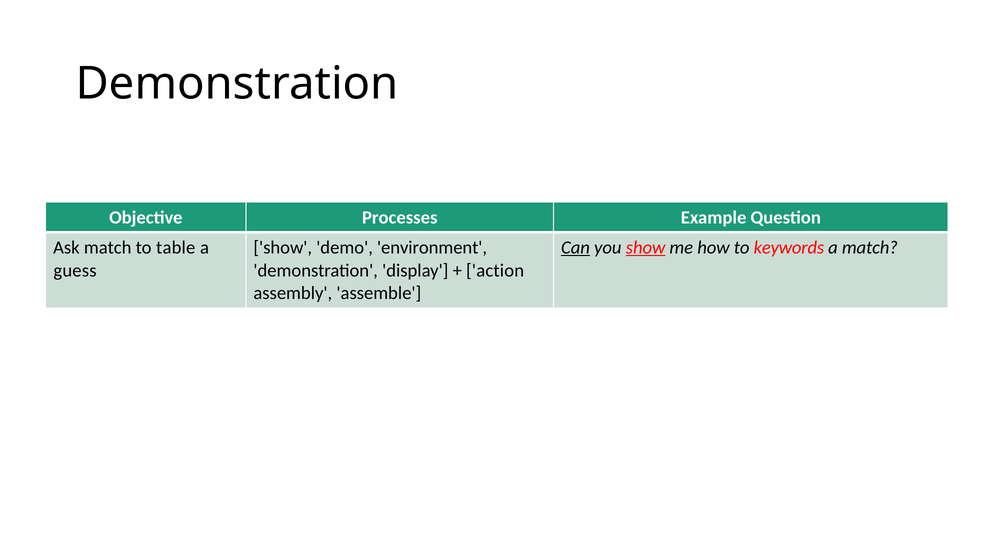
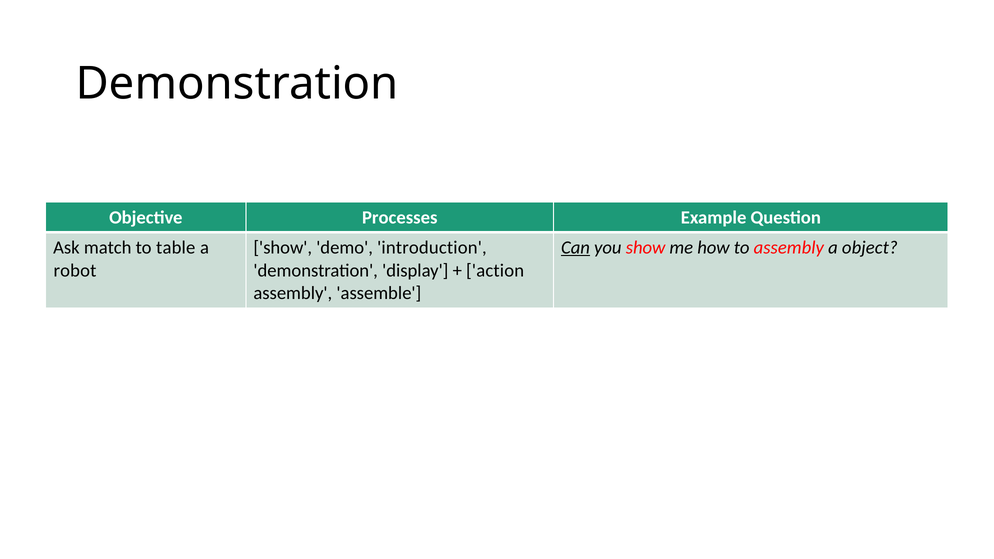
environment: environment -> introduction
show at (646, 248) underline: present -> none
to keywords: keywords -> assembly
a match: match -> object
guess: guess -> robot
